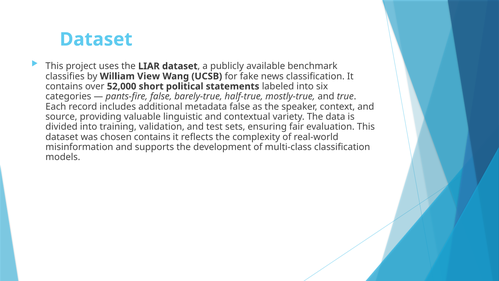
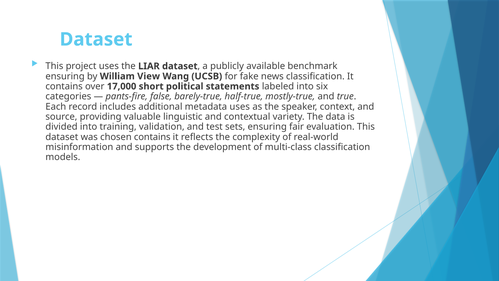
classifies at (65, 76): classifies -> ensuring
52,000: 52,000 -> 17,000
metadata false: false -> uses
